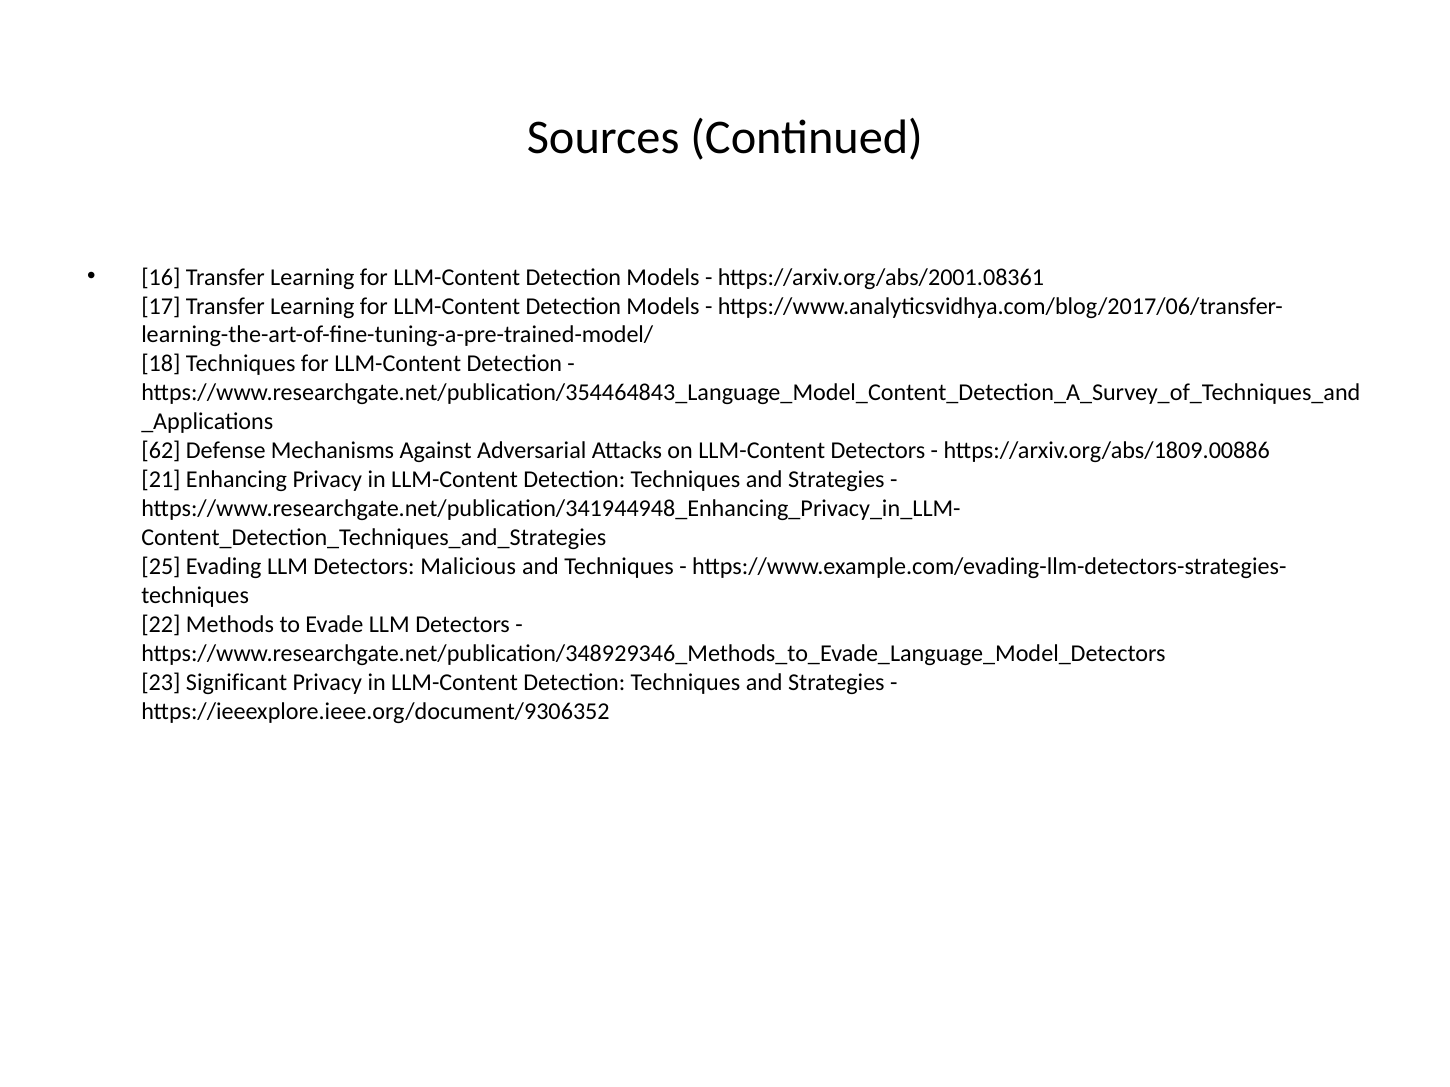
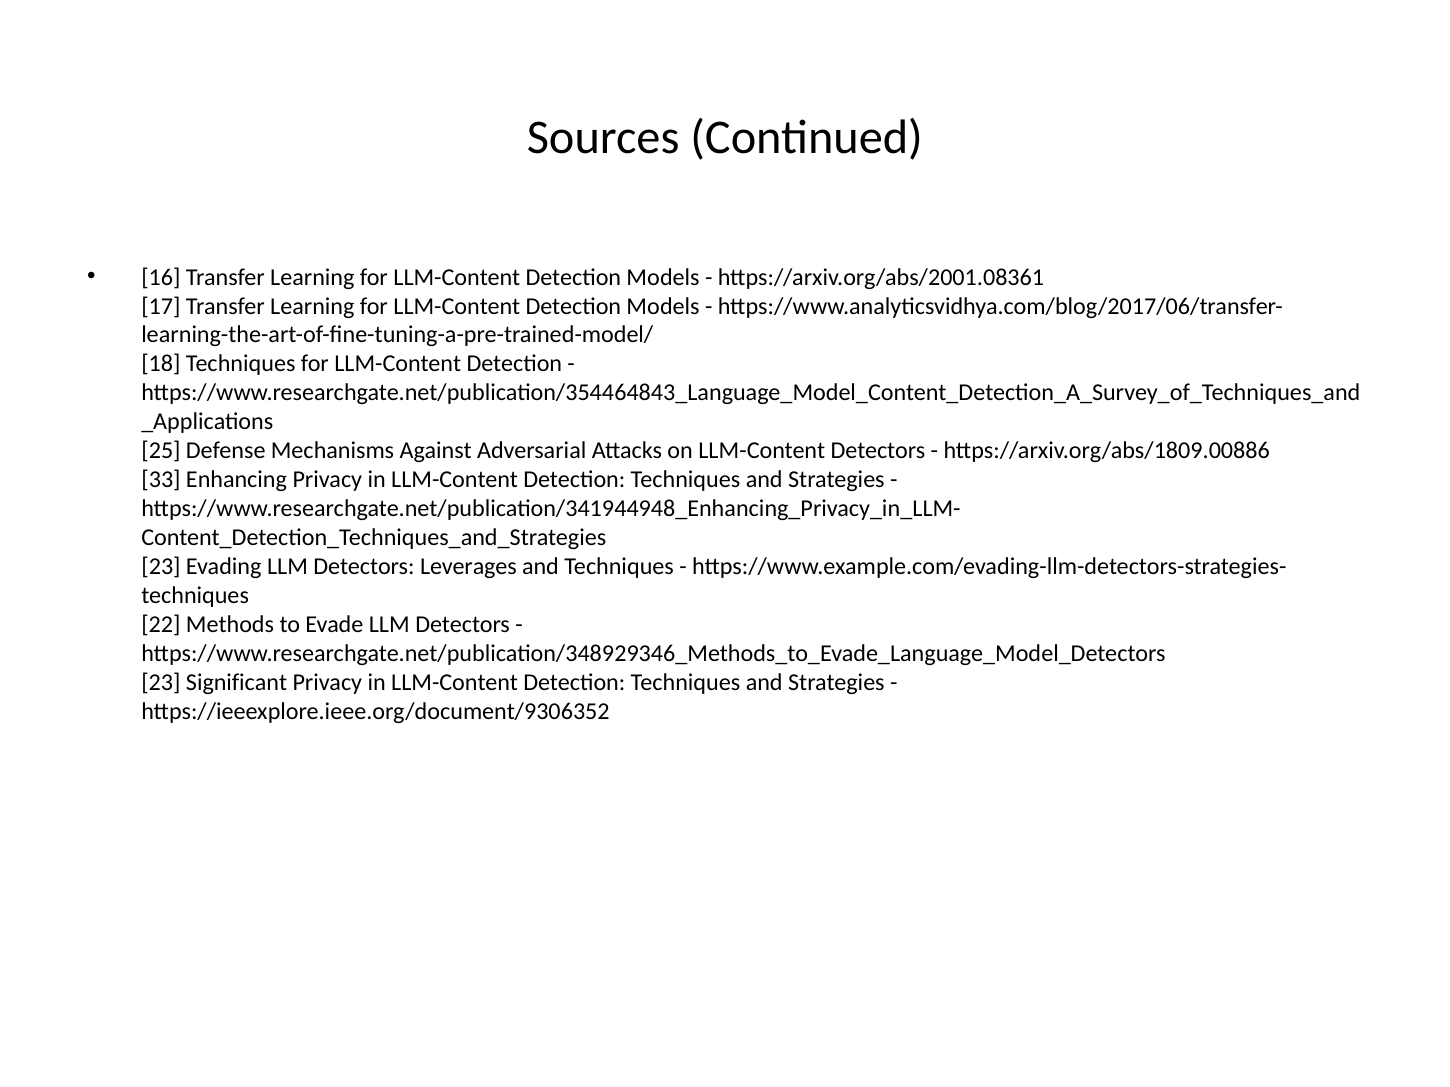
62: 62 -> 25
21: 21 -> 33
25 at (161, 567): 25 -> 23
Malicious: Malicious -> Leverages
